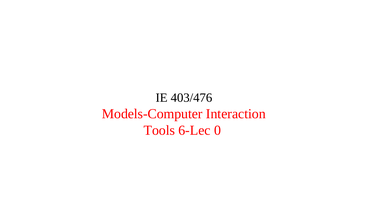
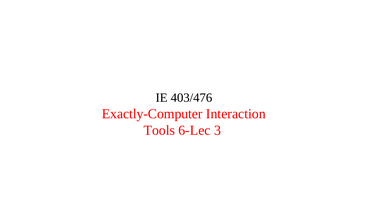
Models-Computer: Models-Computer -> Exactly-Computer
0: 0 -> 3
